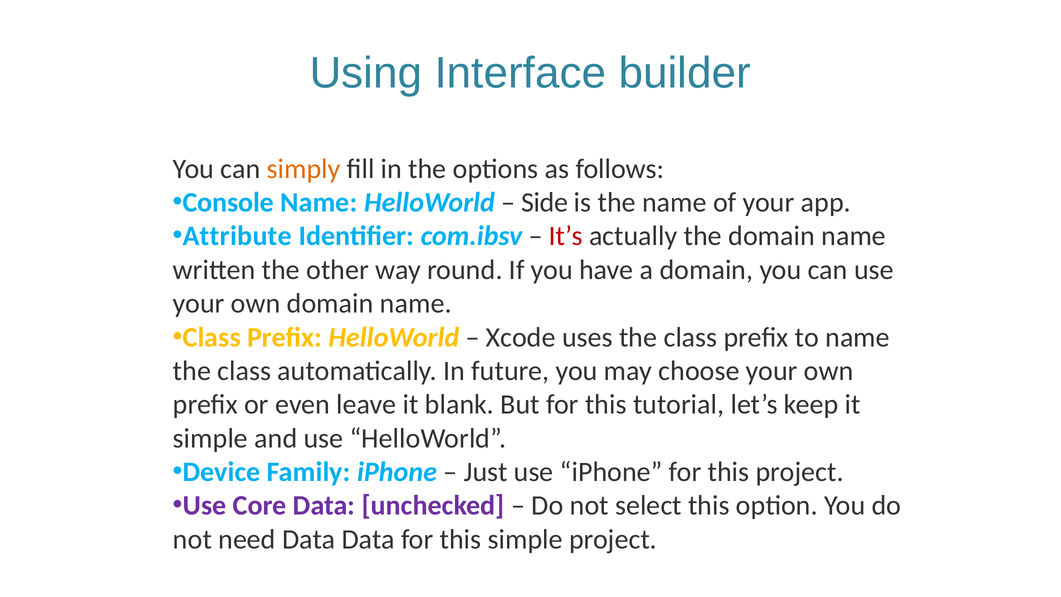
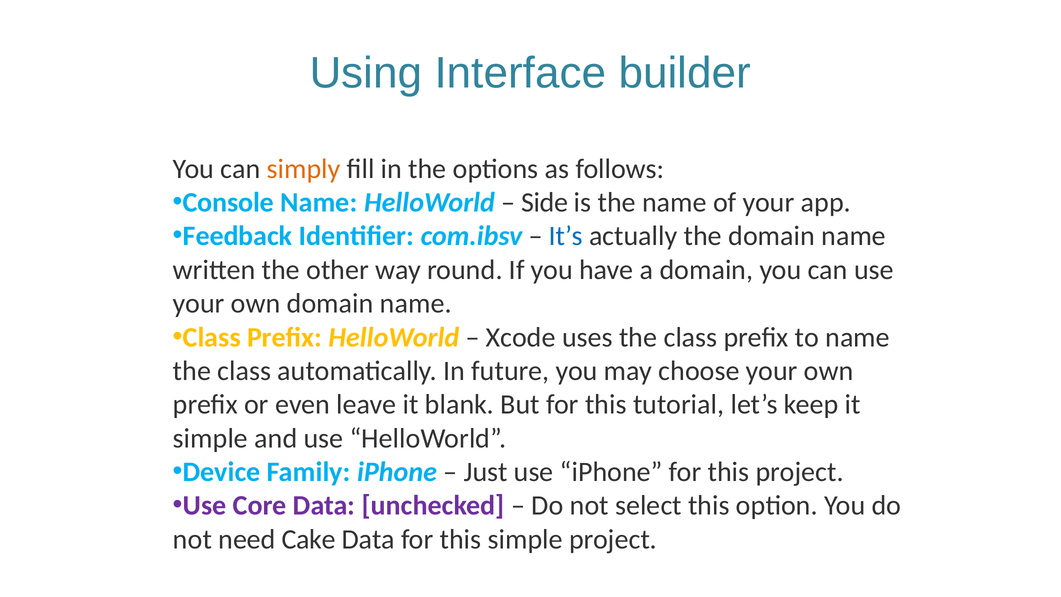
Attribute: Attribute -> Feedback
It’s colour: red -> blue
need Data: Data -> Cake
